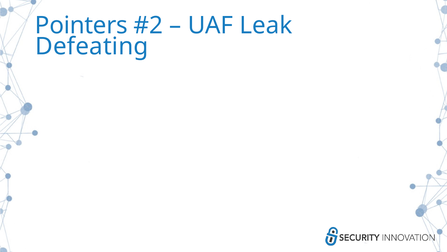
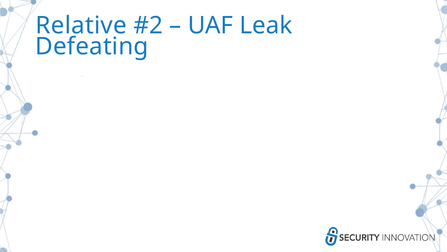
Pointers: Pointers -> Relative
